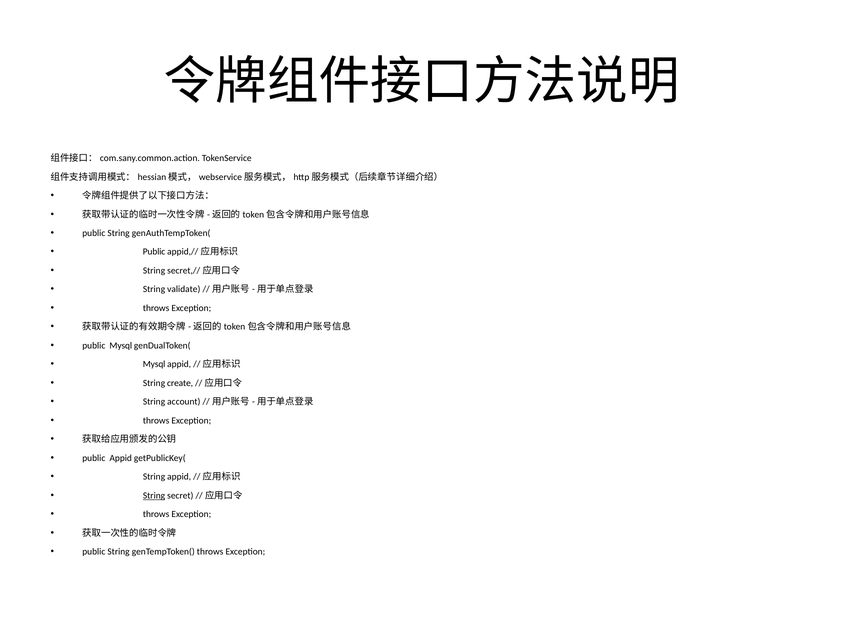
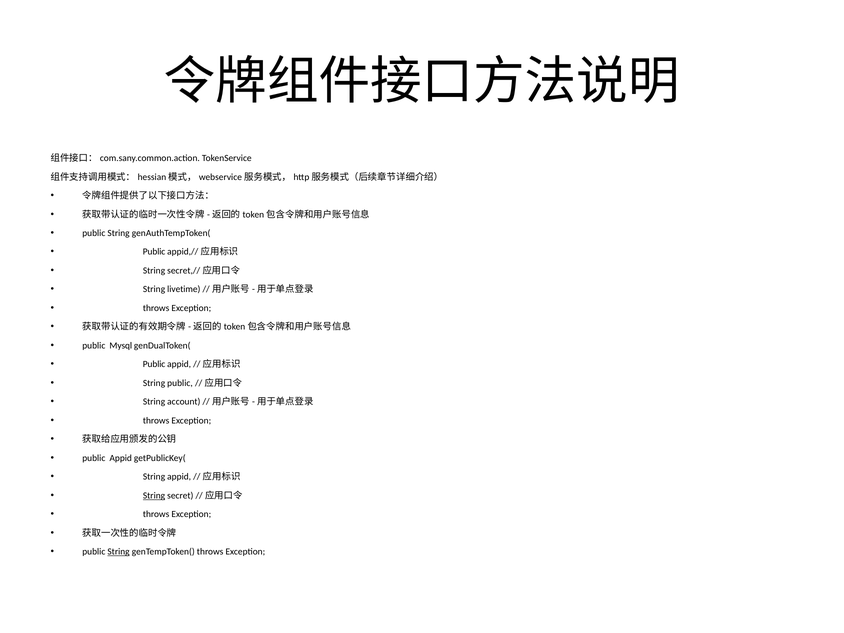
validate: validate -> livetime
Mysql at (154, 364): Mysql -> Public
String create: create -> public
String at (119, 552) underline: none -> present
